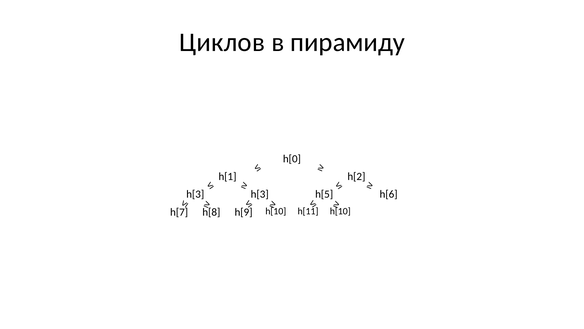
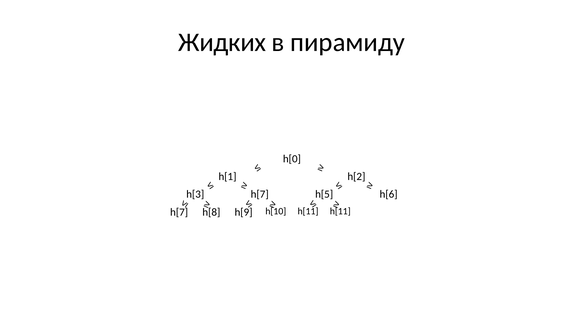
Циклов: Циклов -> Жидких
h[3 h[3: h[3 -> h[7
h[11 h[10: h[10 -> h[11
